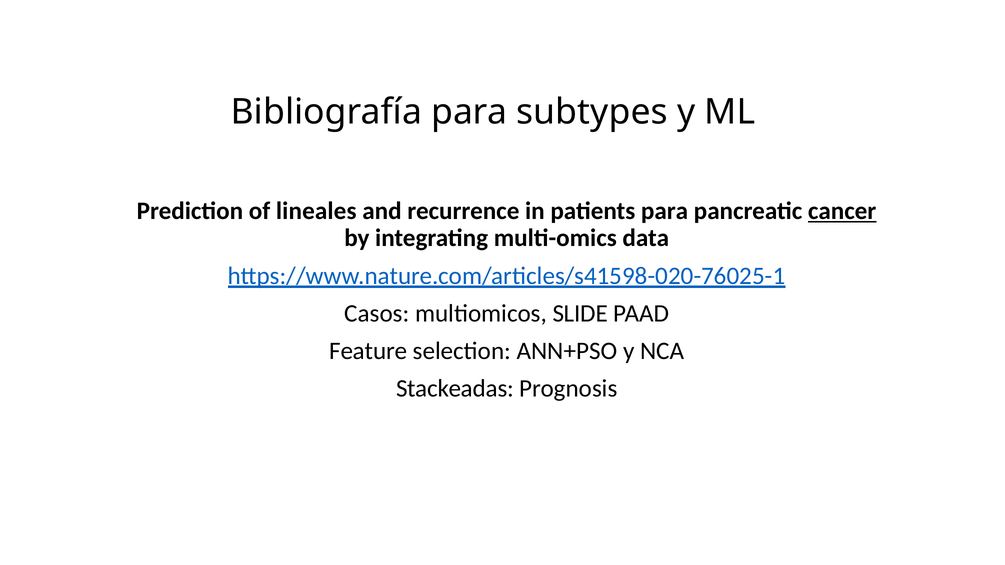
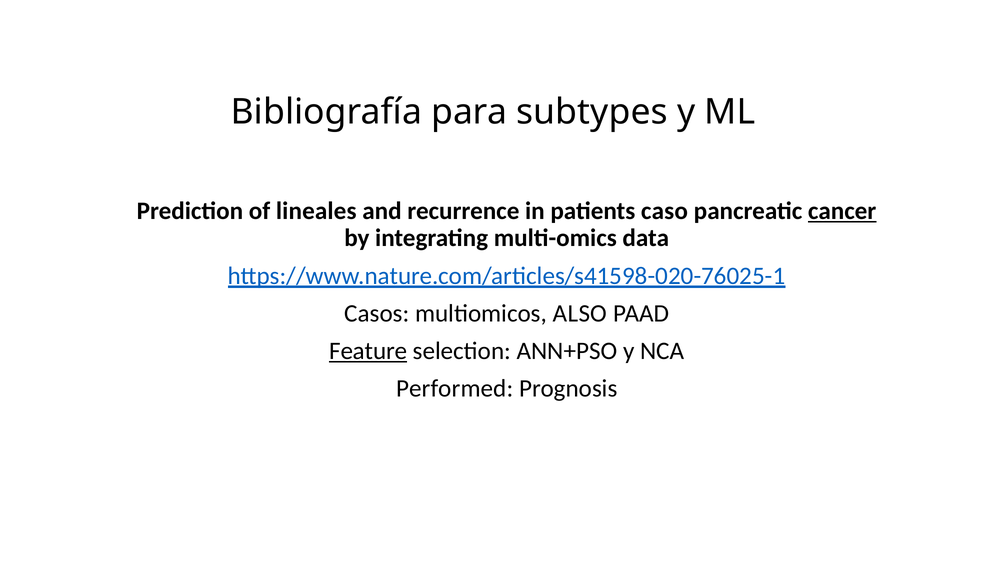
patients para: para -> caso
SLIDE: SLIDE -> ALSO
Feature underline: none -> present
Stackeadas: Stackeadas -> Performed
